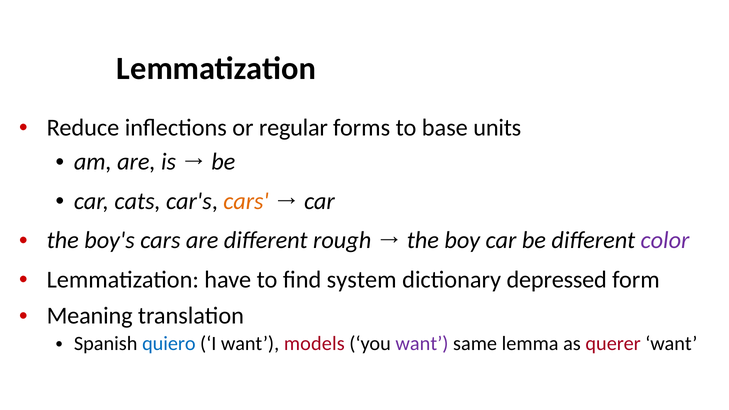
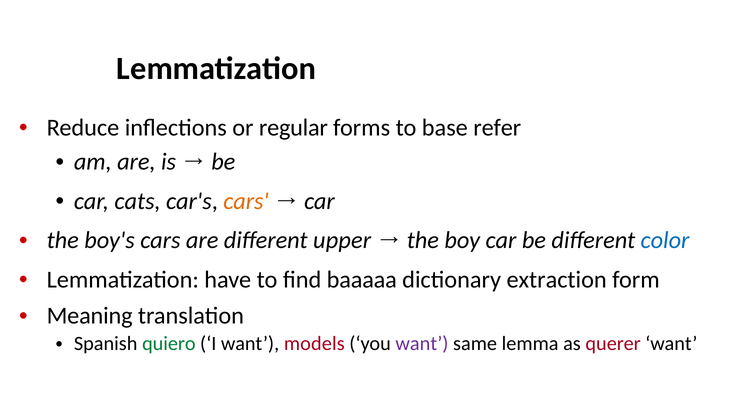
units: units -> refer
rough: rough -> upper
color colour: purple -> blue
system: system -> baaaaa
depressed: depressed -> extraction
quiero colour: blue -> green
